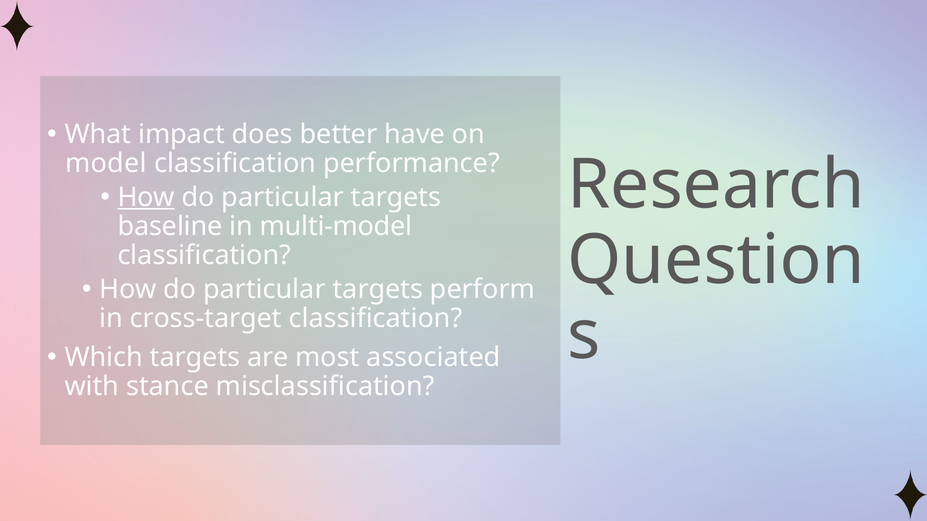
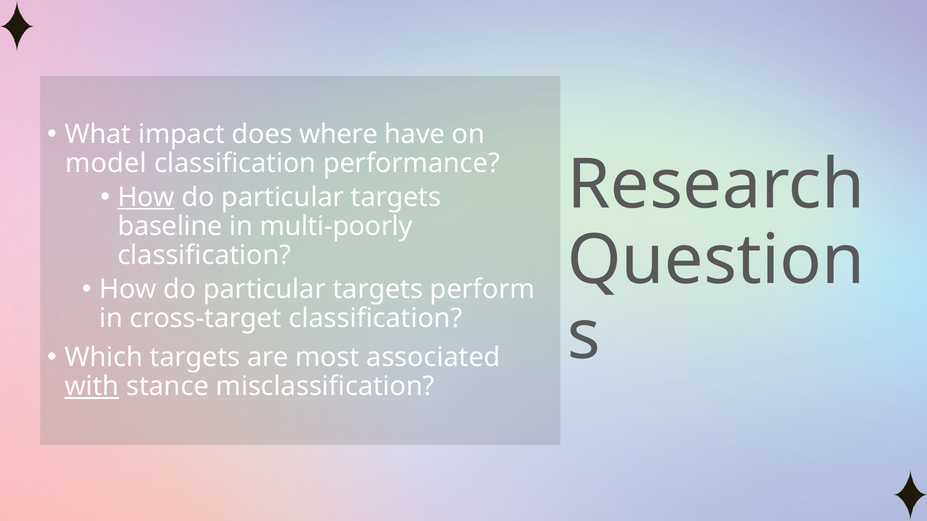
better: better -> where
multi-model: multi-model -> multi-poorly
with underline: none -> present
